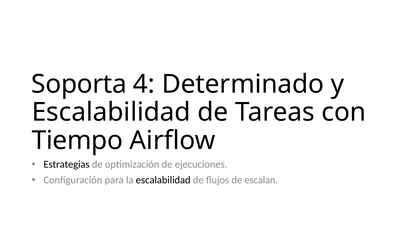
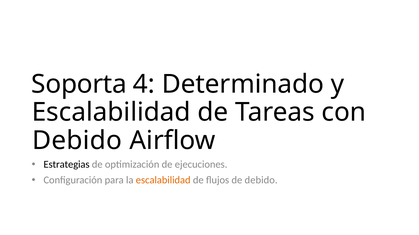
Tiempo at (77, 141): Tiempo -> Debido
escalabilidad at (163, 181) colour: black -> orange
de escalan: escalan -> debido
